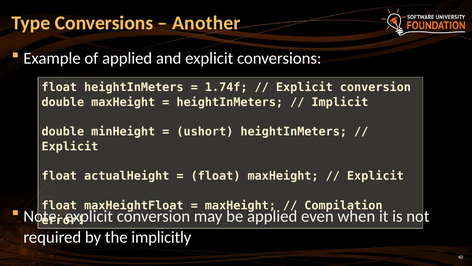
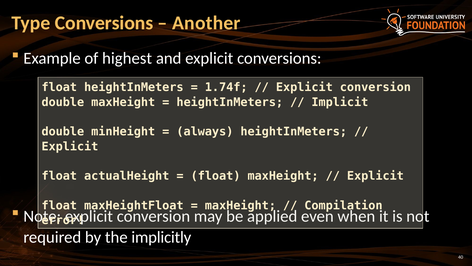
of applied: applied -> highest
ushort: ushort -> always
